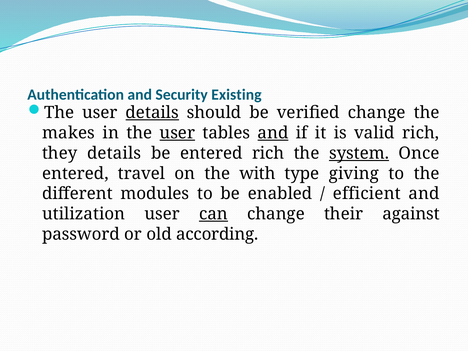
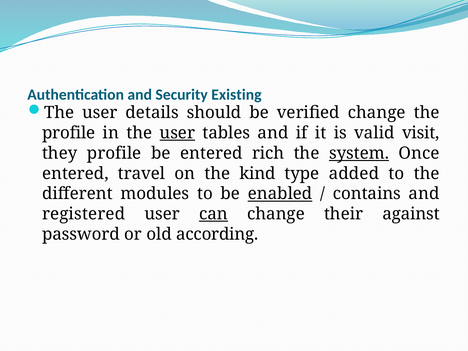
details at (152, 113) underline: present -> none
makes at (69, 133): makes -> profile
and at (273, 133) underline: present -> none
valid rich: rich -> visit
they details: details -> profile
with: with -> kind
giving: giving -> added
enabled underline: none -> present
efficient: efficient -> contains
utilization: utilization -> registered
